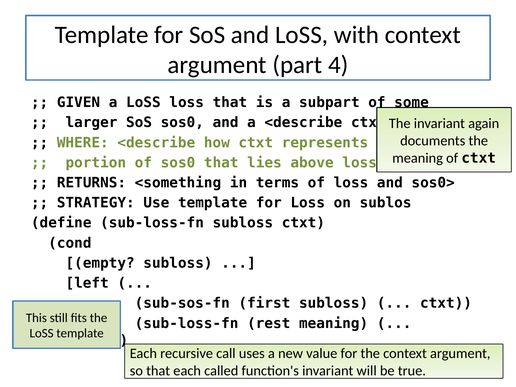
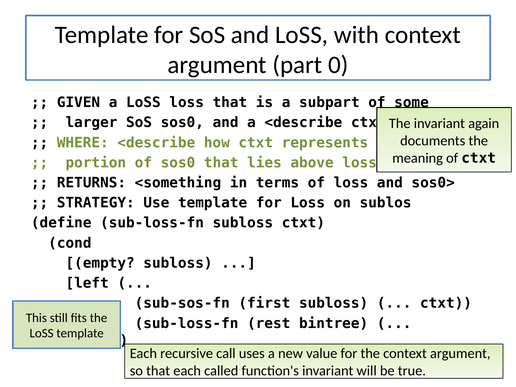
4: 4 -> 0
rest meaning: meaning -> bintree
